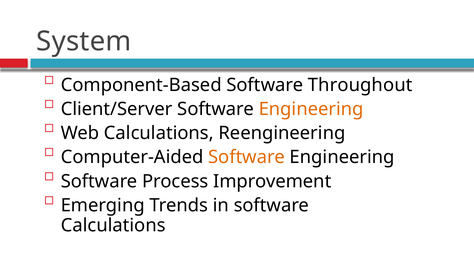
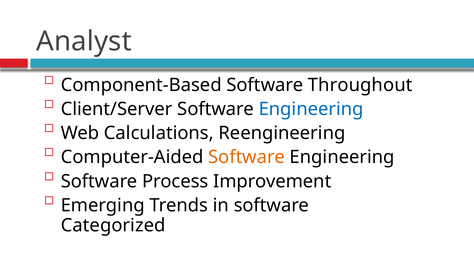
System: System -> Analyst
Engineering at (311, 109) colour: orange -> blue
Calculations at (113, 225): Calculations -> Categorized
